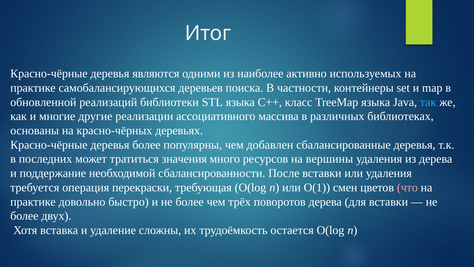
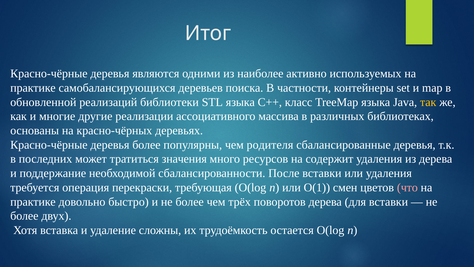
так colour: light blue -> yellow
добавлен: добавлен -> родителя
вершины: вершины -> содержит
